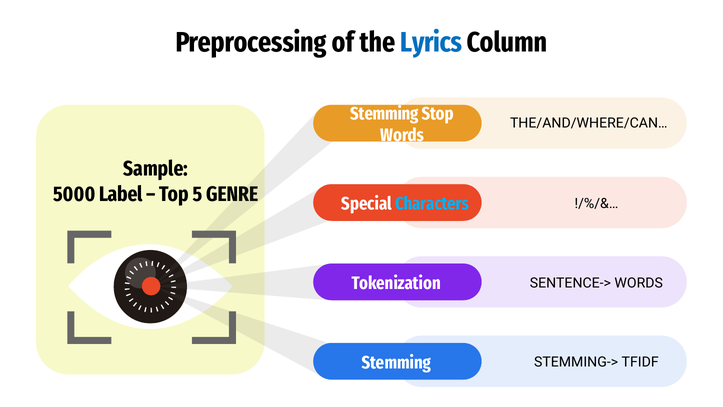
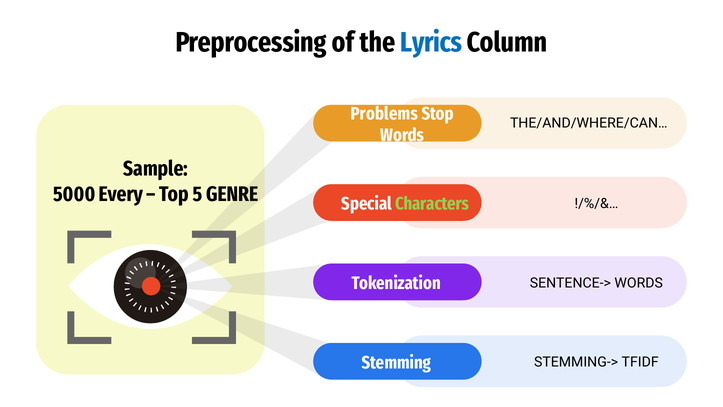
Stemming at (385, 113): Stemming -> Problems
Label: Label -> Every
Characters colour: light blue -> light green
